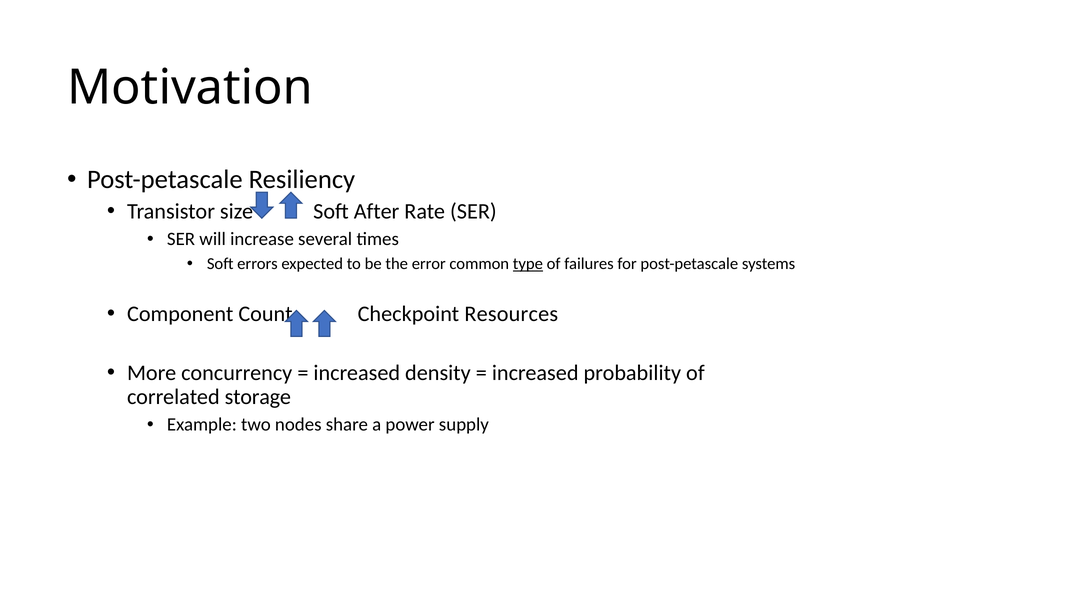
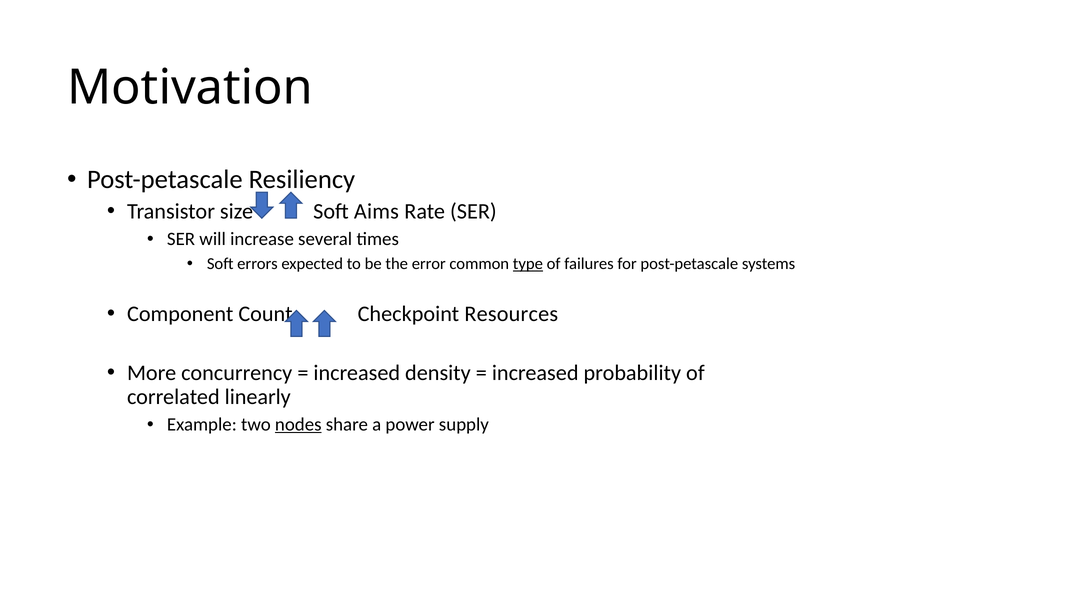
After: After -> Aims
storage: storage -> linearly
nodes underline: none -> present
